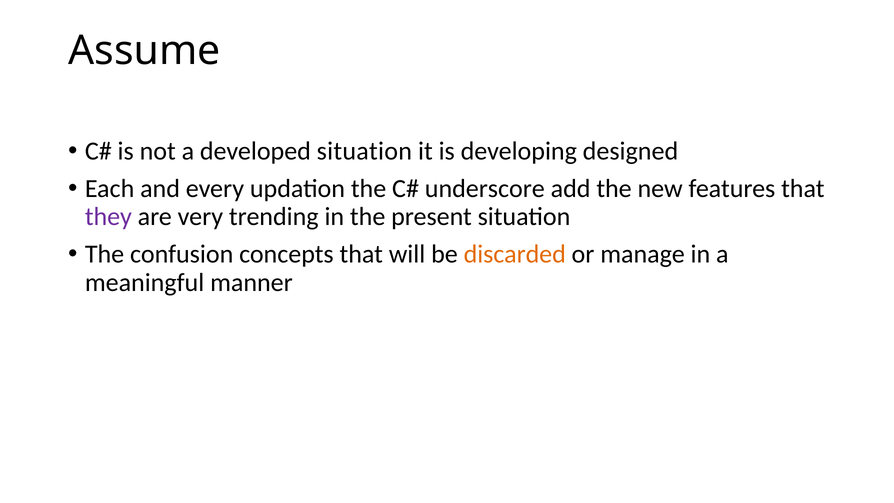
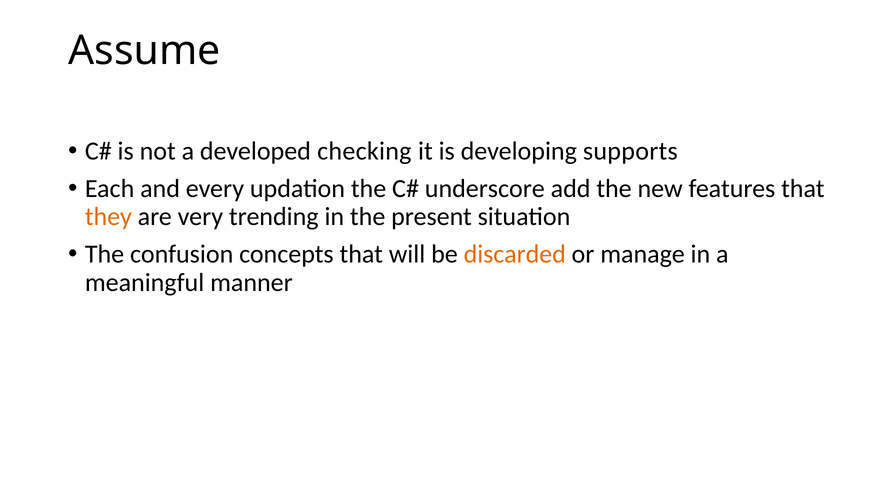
developed situation: situation -> checking
designed: designed -> supports
they colour: purple -> orange
